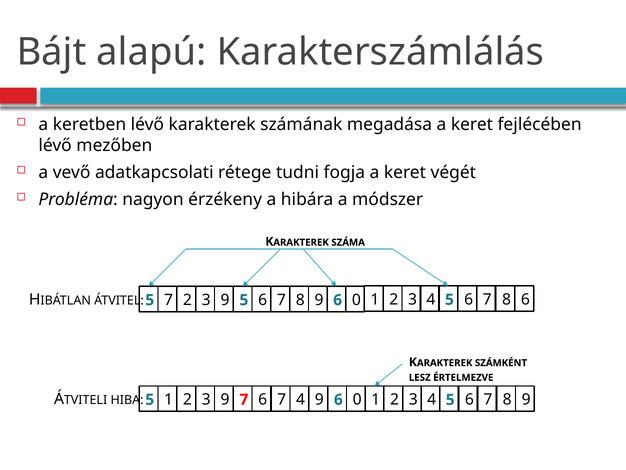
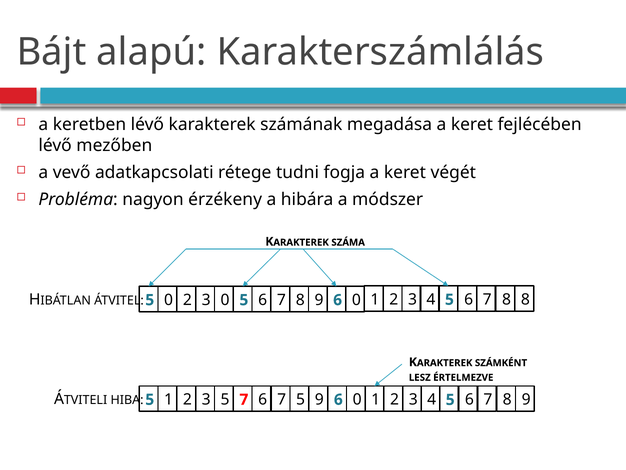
5 7: 7 -> 0
9 at (225, 300): 9 -> 0
8 6: 6 -> 8
1 2 3 9: 9 -> 5
7 4: 4 -> 5
